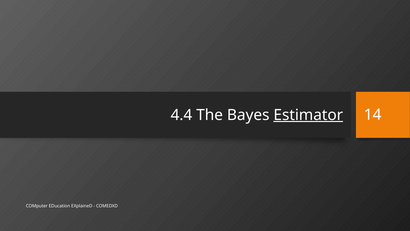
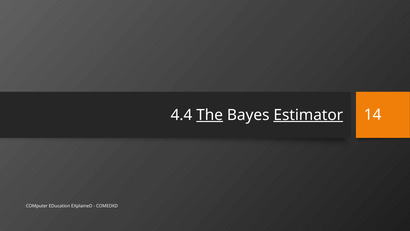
The underline: none -> present
